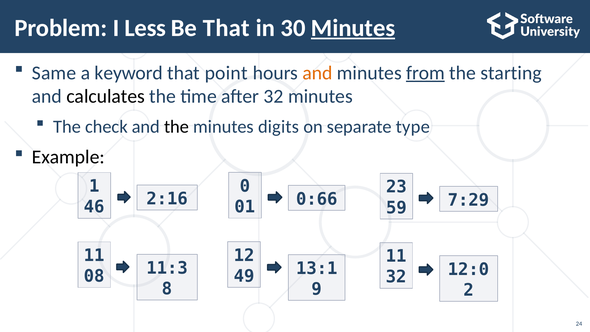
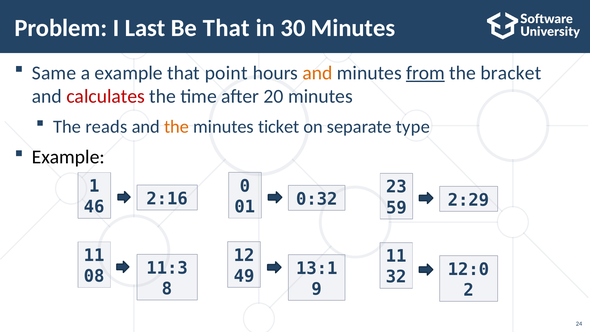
Less: Less -> Last
Minutes at (353, 28) underline: present -> none
a keyword: keyword -> example
starting: starting -> bracket
calculates colour: black -> red
after 32: 32 -> 20
check: check -> reads
the at (177, 127) colour: black -> orange
digits: digits -> ticket
0:66: 0:66 -> 0:32
7:29: 7:29 -> 2:29
